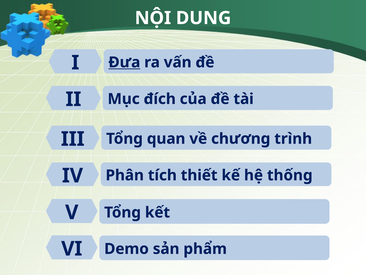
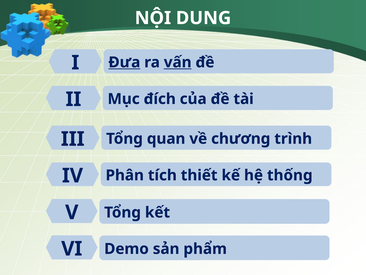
vấn underline: none -> present
